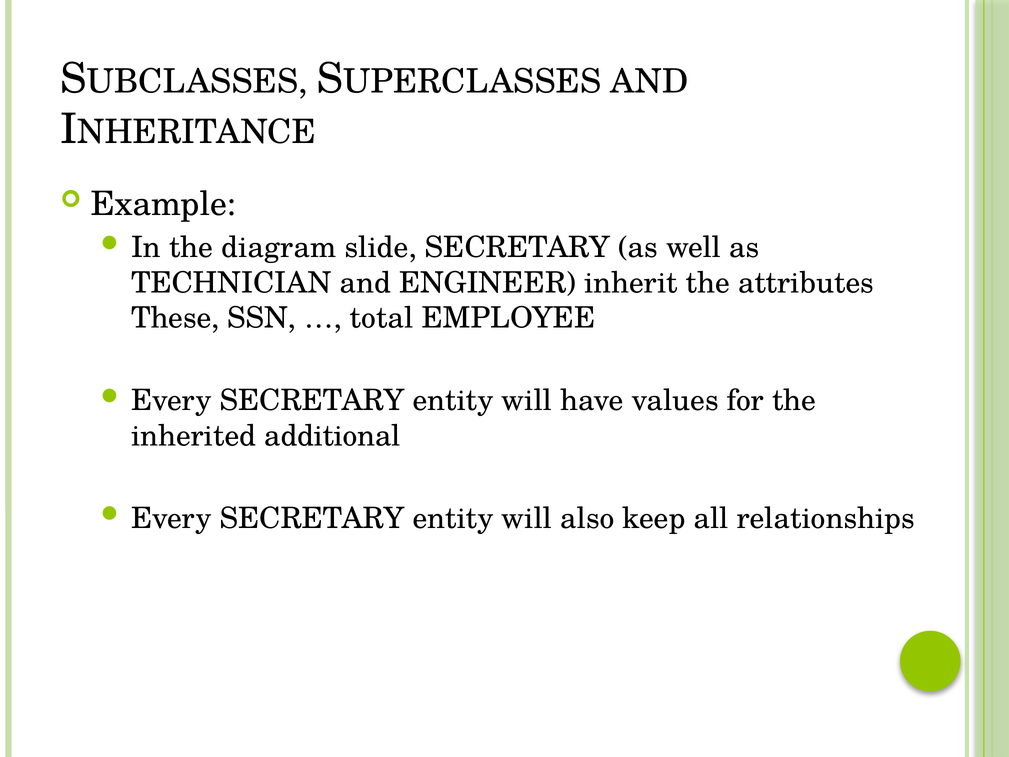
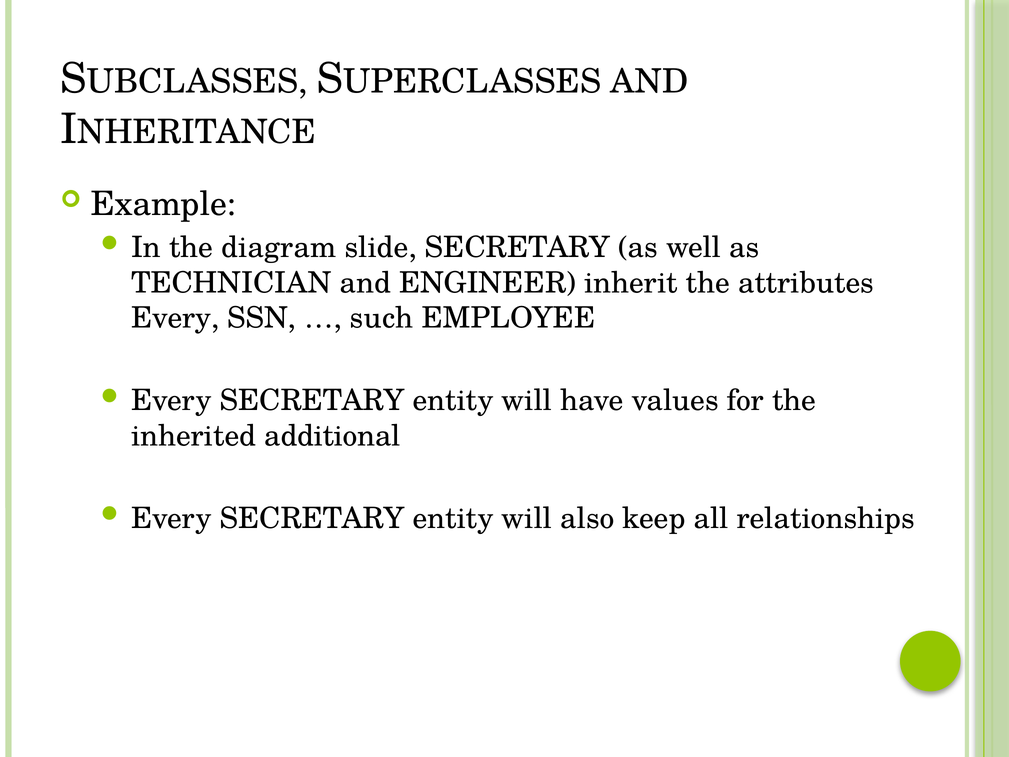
These at (175, 318): These -> Every
total: total -> such
